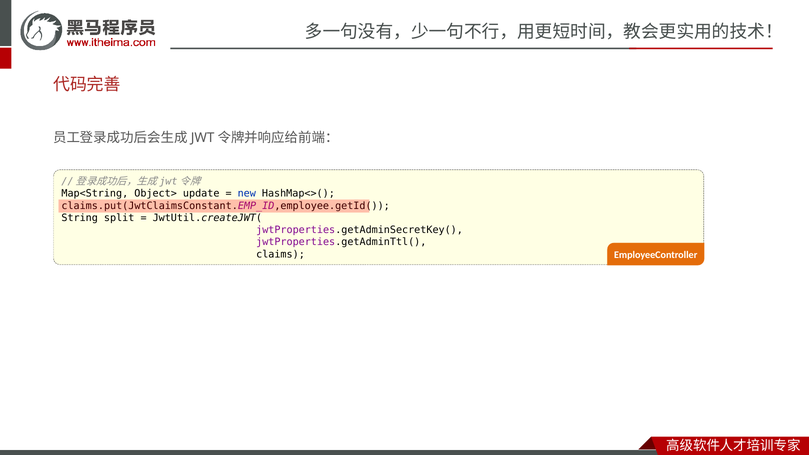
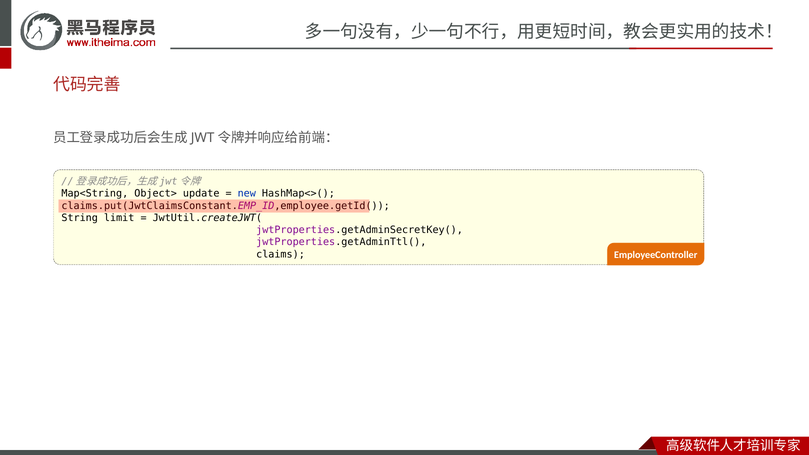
split: split -> limit
